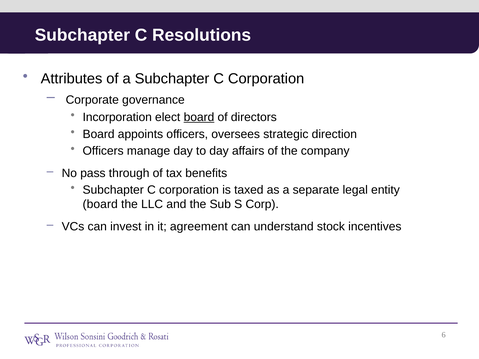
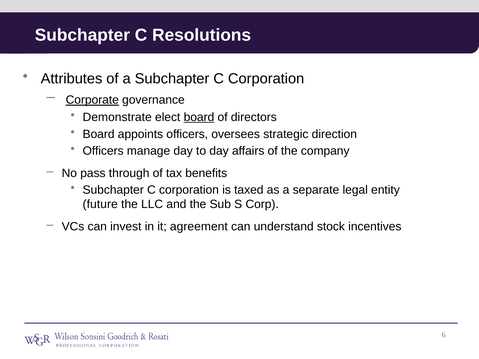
Corporate underline: none -> present
Incorporation: Incorporation -> Demonstrate
board at (100, 204): board -> future
